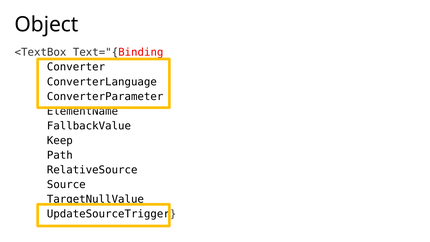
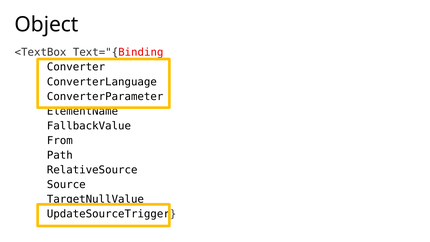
Keep: Keep -> From
